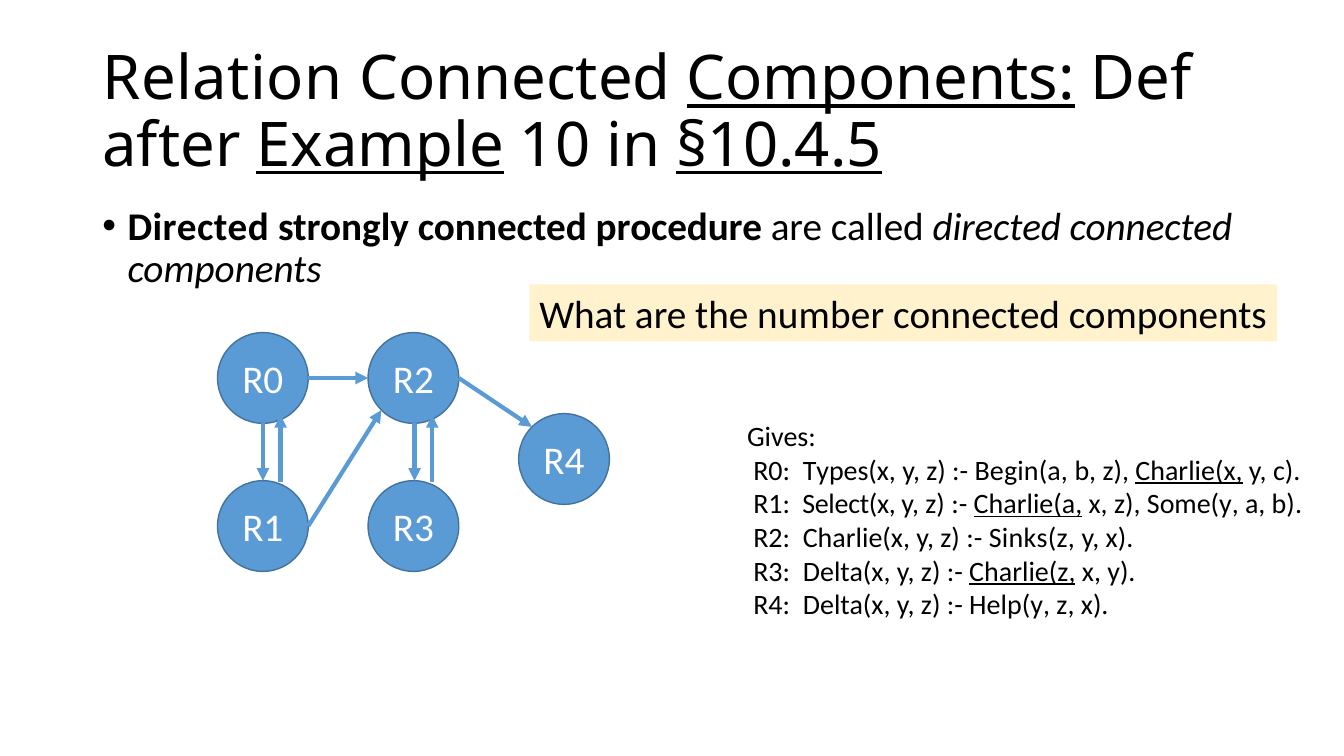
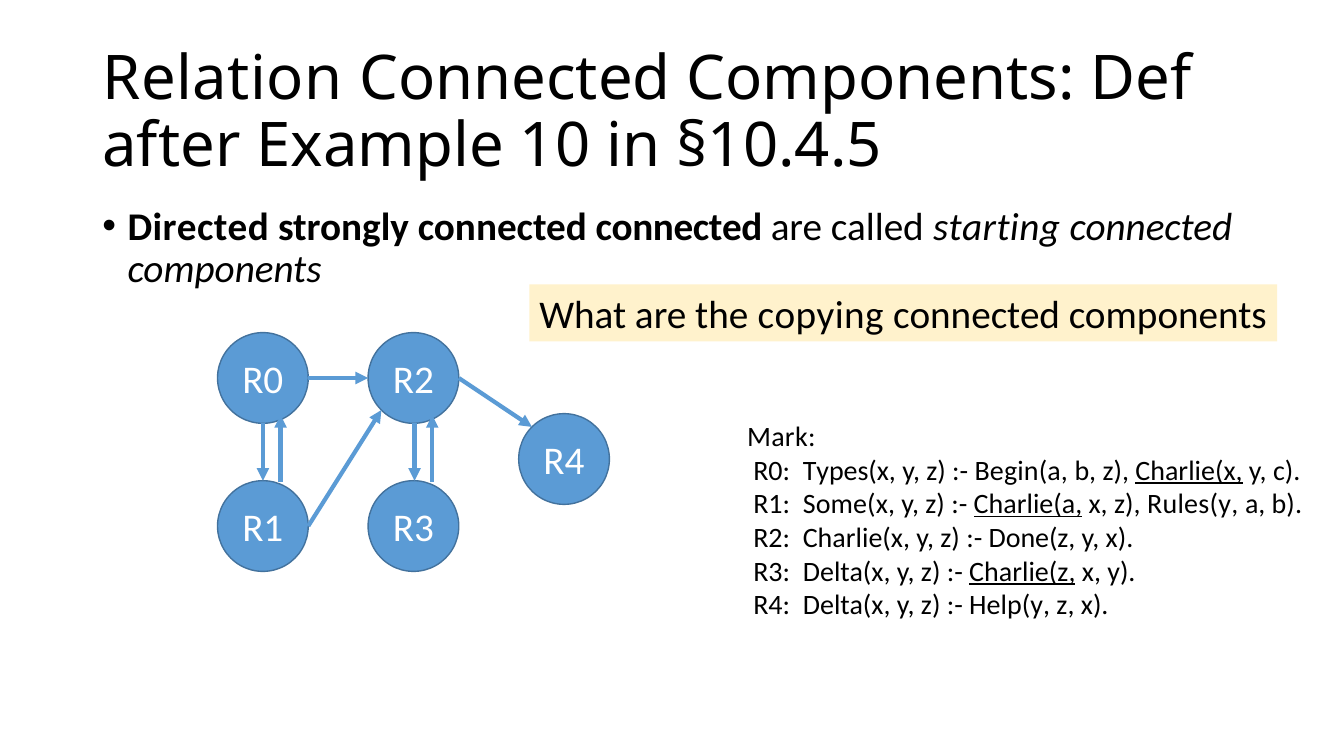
Components at (881, 80) underline: present -> none
Example underline: present -> none
§10.4.5 underline: present -> none
connected procedure: procedure -> connected
called directed: directed -> starting
number: number -> copying
Gives: Gives -> Mark
Select(x: Select(x -> Some(x
Some(y: Some(y -> Rules(y
Sinks(z: Sinks(z -> Done(z
